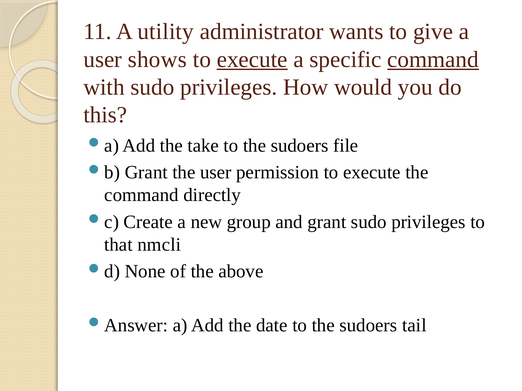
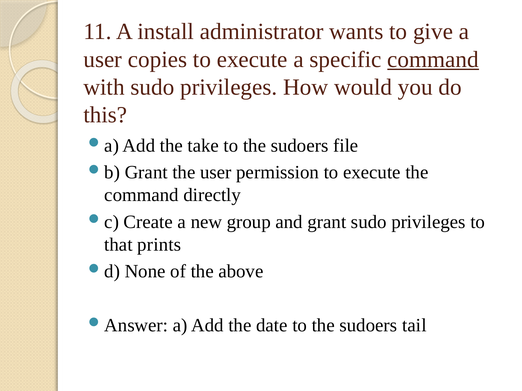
utility: utility -> install
shows: shows -> copies
execute at (252, 59) underline: present -> none
nmcli: nmcli -> prints
